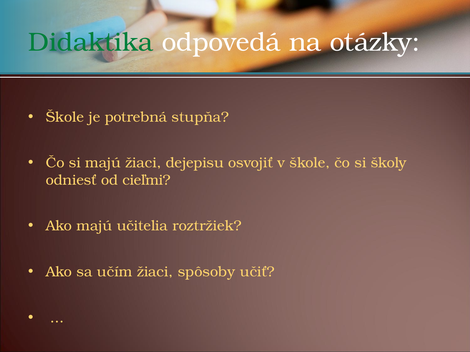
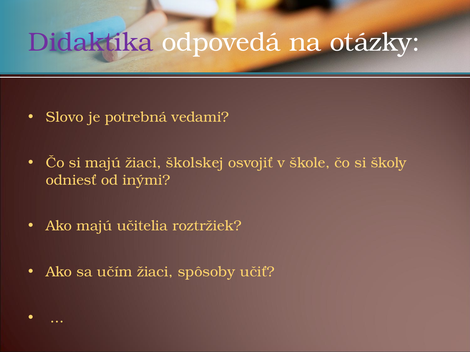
Didaktika colour: green -> purple
Škole at (65, 117): Škole -> Slovo
stupňa: stupňa -> vedami
dejepisu: dejepisu -> školskej
cieľmi: cieľmi -> inými
